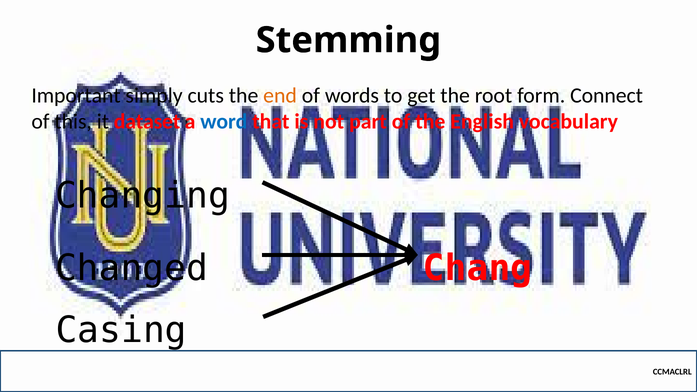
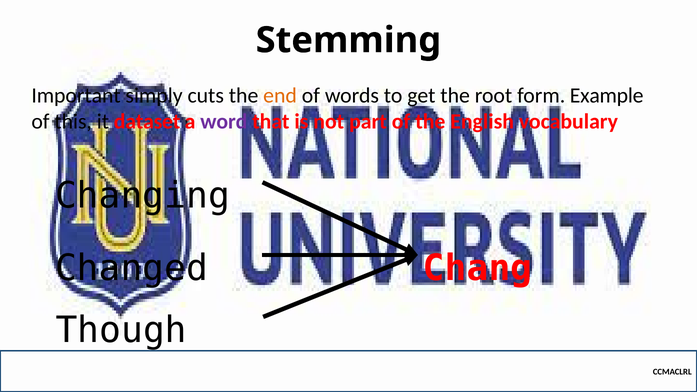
Connect: Connect -> Example
word colour: blue -> purple
Casing: Casing -> Though
